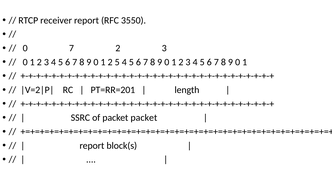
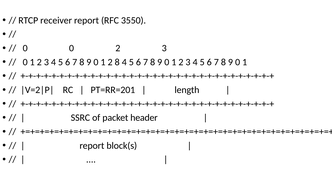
0 7: 7 -> 0
2 5: 5 -> 8
packet packet: packet -> header
